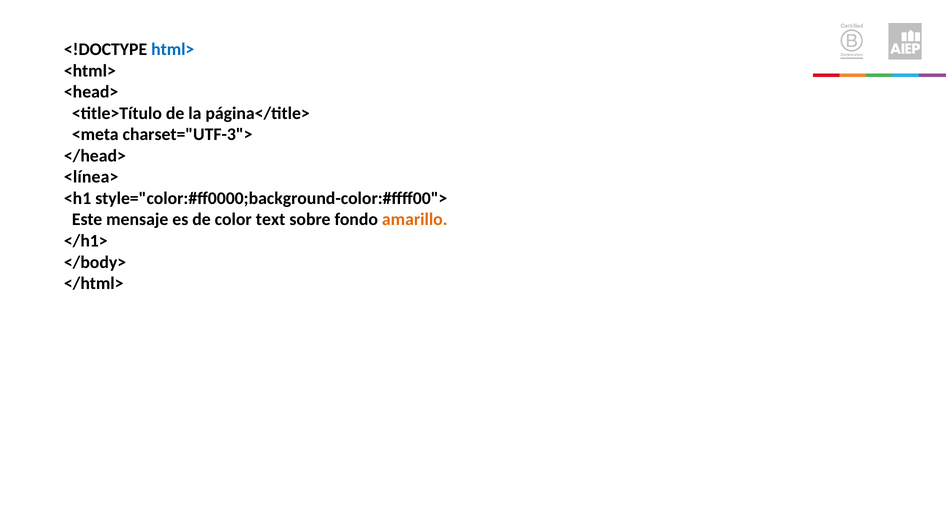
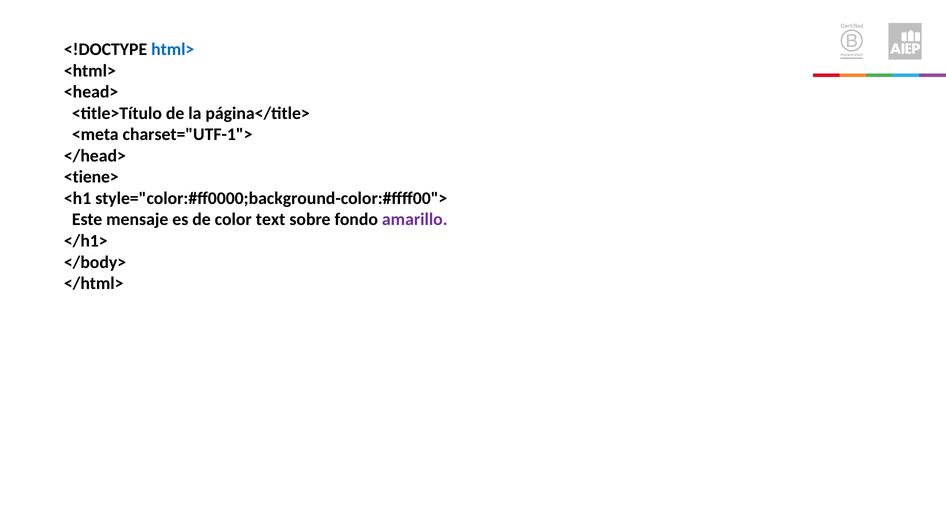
charset="UTF-3">: charset="UTF-3"> -> charset="UTF-1">
<línea>: <línea> -> <tiene>
amarillo colour: orange -> purple
